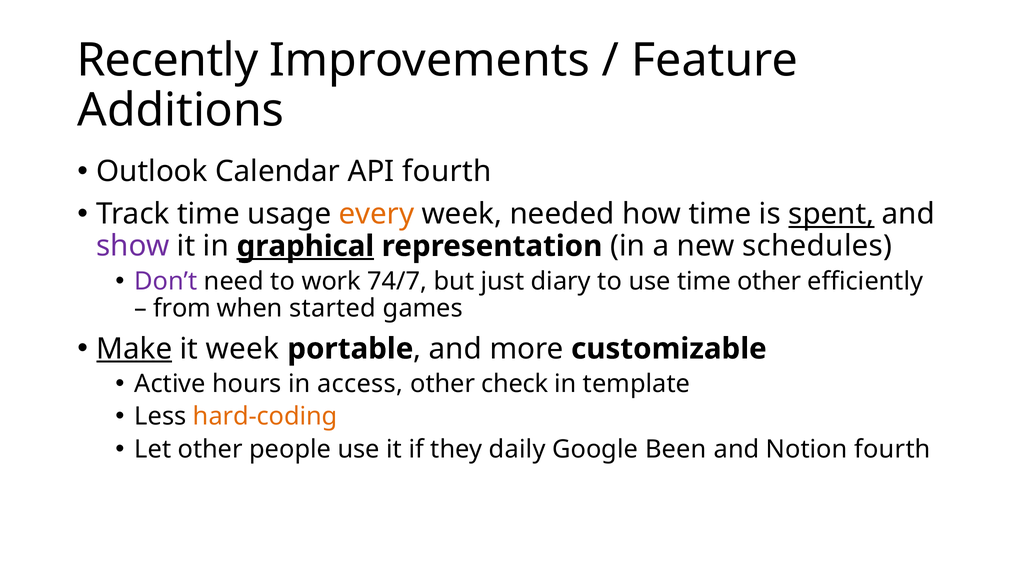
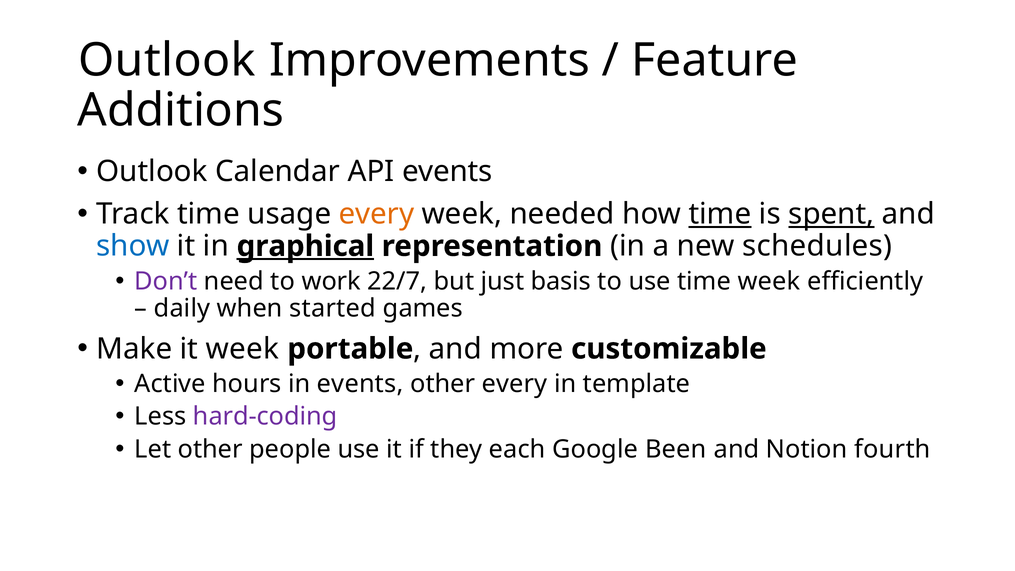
Recently at (167, 60): Recently -> Outlook
API fourth: fourth -> events
time at (720, 214) underline: none -> present
show colour: purple -> blue
74/7: 74/7 -> 22/7
diary: diary -> basis
time other: other -> week
from: from -> daily
Make underline: present -> none
in access: access -> events
other check: check -> every
hard-coding colour: orange -> purple
daily: daily -> each
